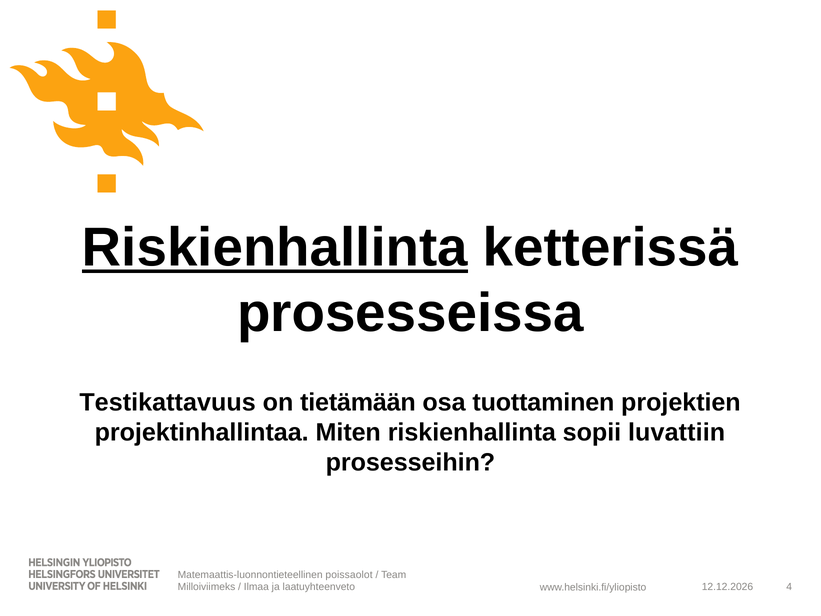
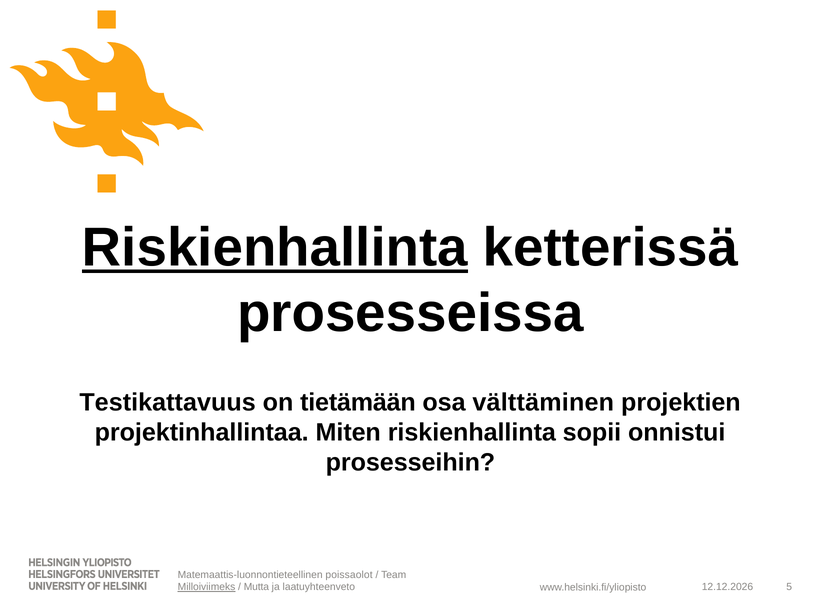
tuottaminen: tuottaminen -> välttäminen
luvattiin: luvattiin -> onnistui
Milloiviimeks underline: none -> present
Ilmaa: Ilmaa -> Mutta
4: 4 -> 5
